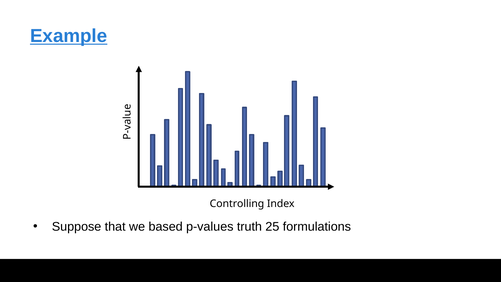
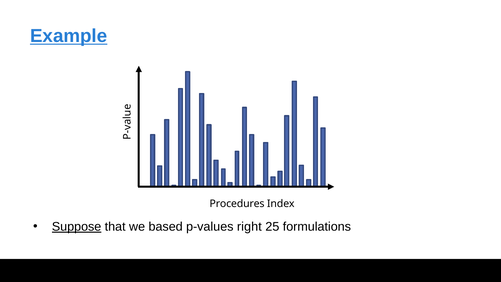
Controlling: Controlling -> Procedures
Suppose underline: none -> present
truth: truth -> right
